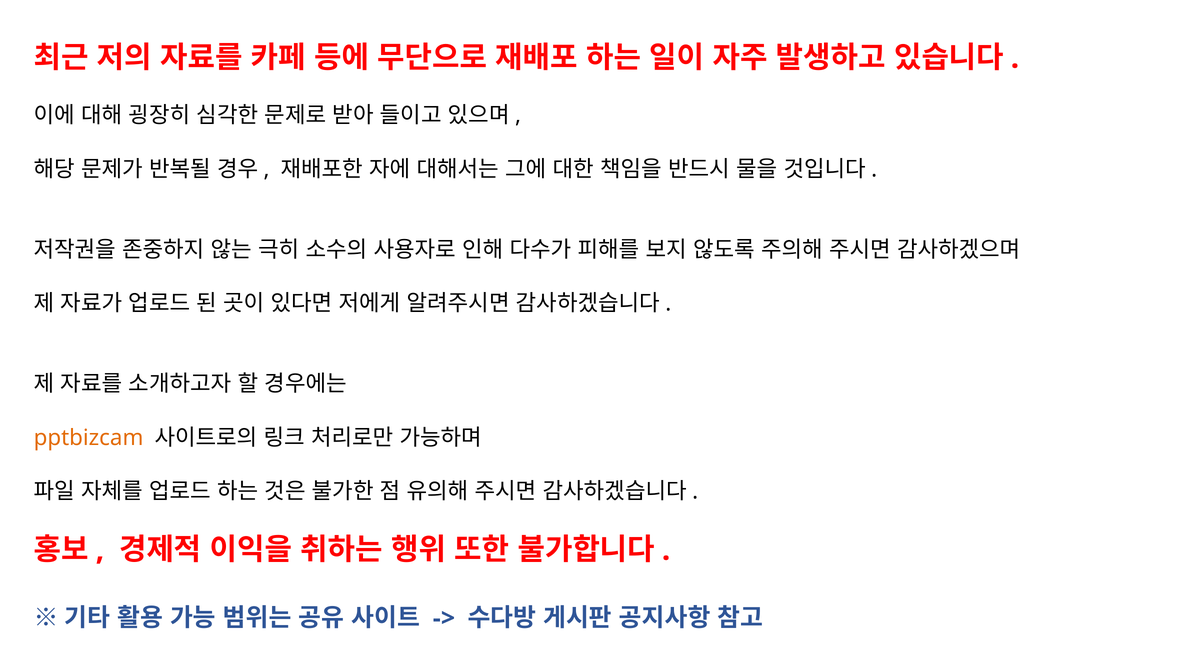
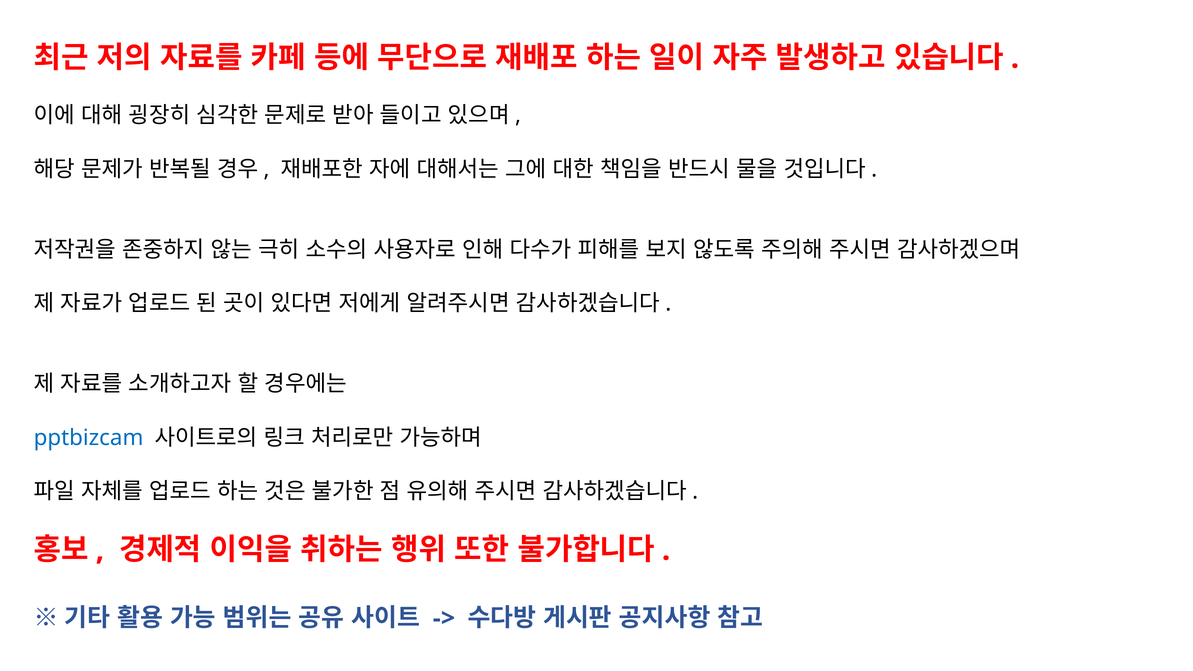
pptbizcam colour: orange -> blue
